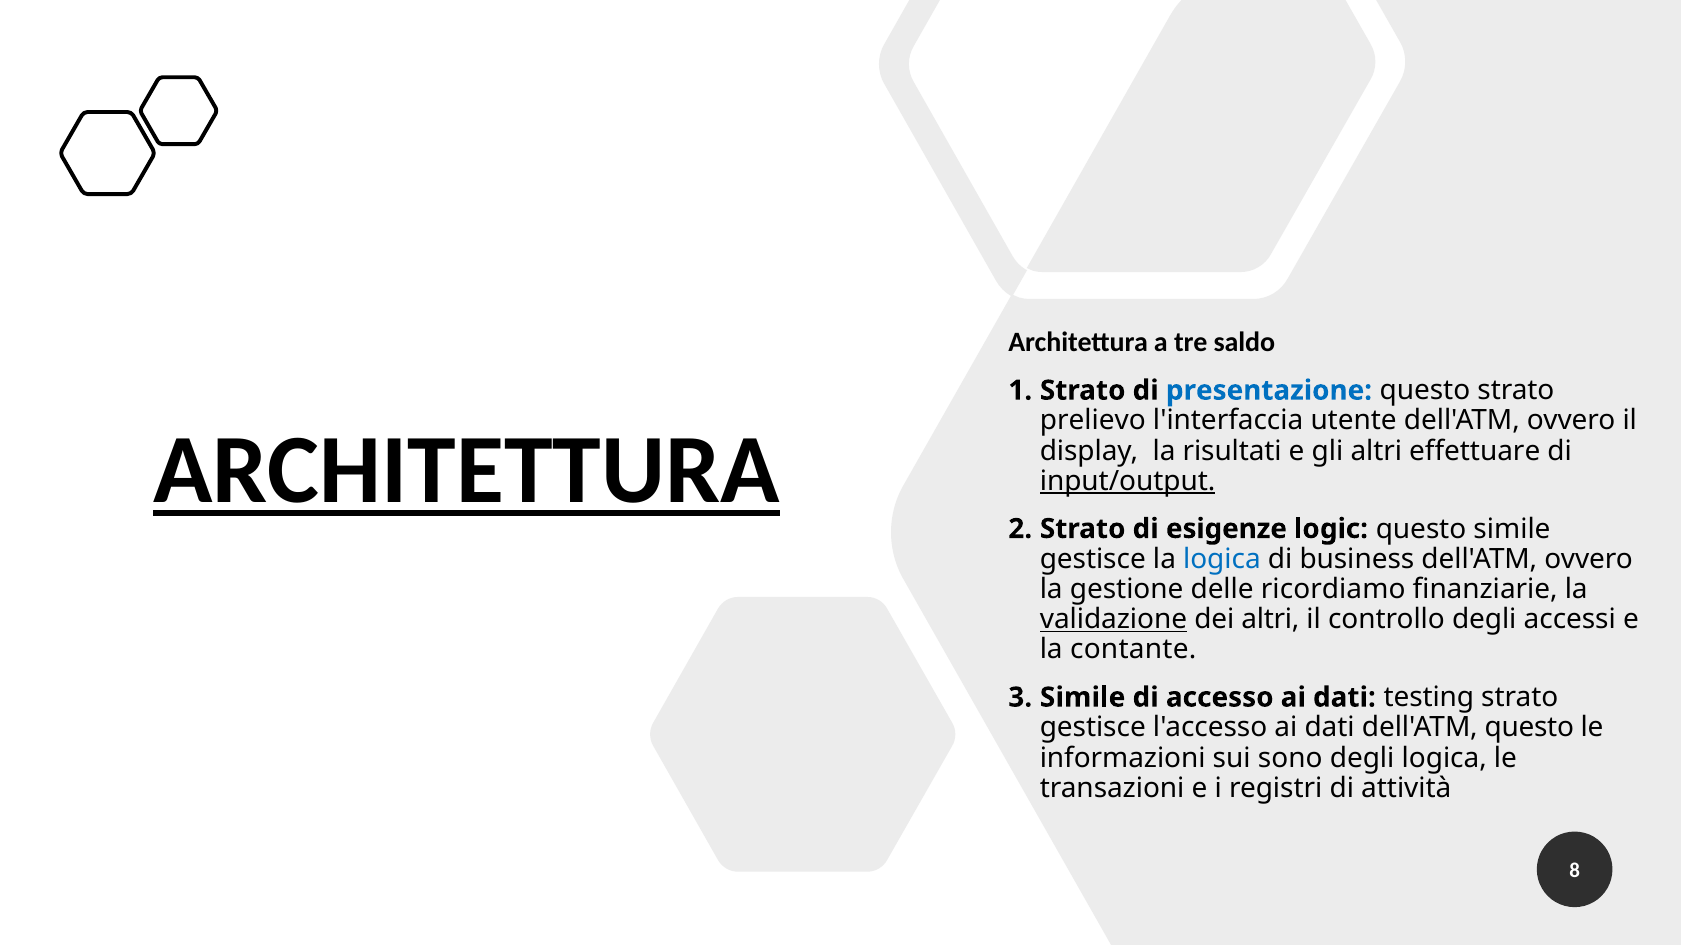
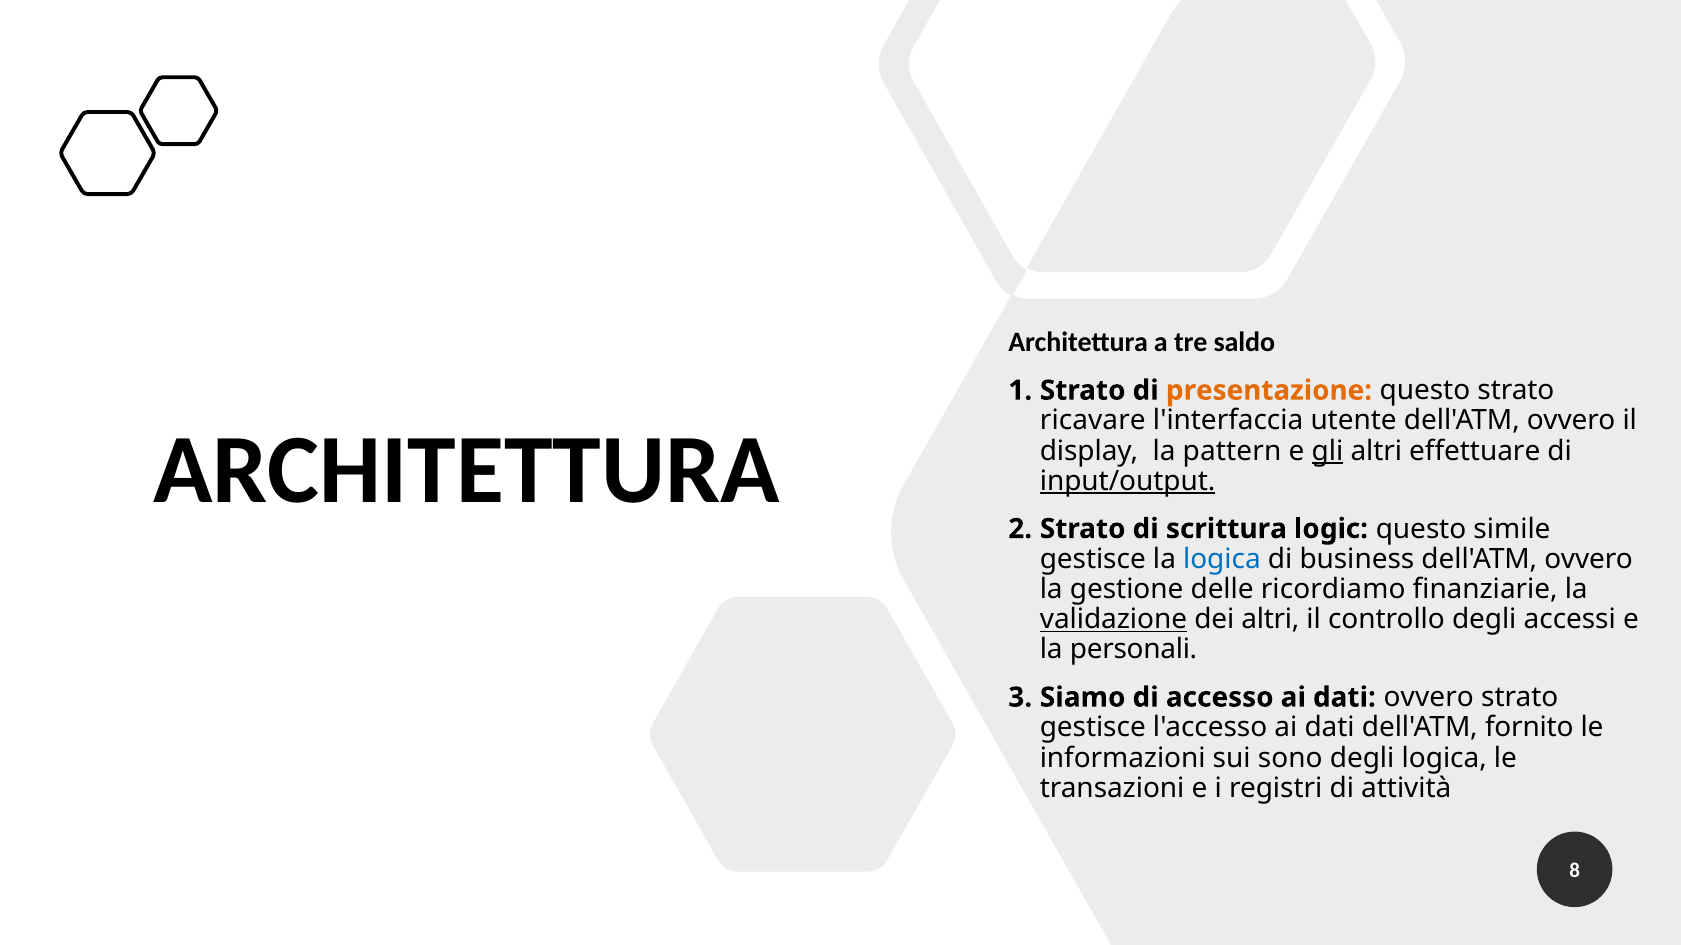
presentazione colour: blue -> orange
prelievo: prelievo -> ricavare
ARCHITETTURA at (467, 471) underline: present -> none
risultati: risultati -> pattern
gli underline: none -> present
esigenze: esigenze -> scrittura
contante: contante -> personali
Simile at (1083, 698): Simile -> Siamo
dati testing: testing -> ovvero
dell'ATM questo: questo -> fornito
